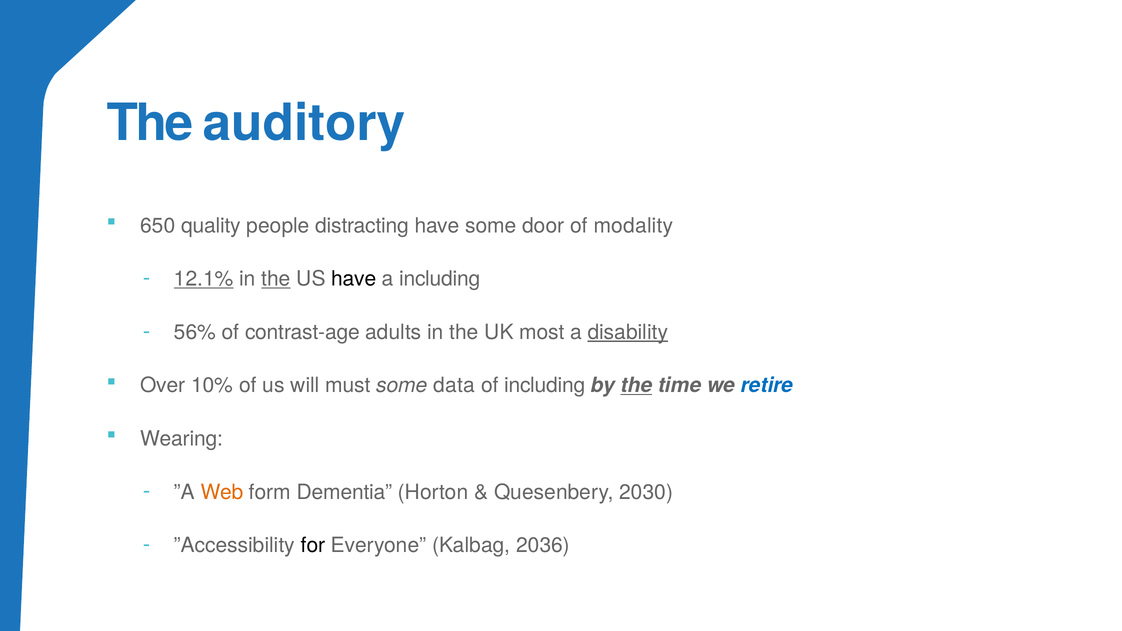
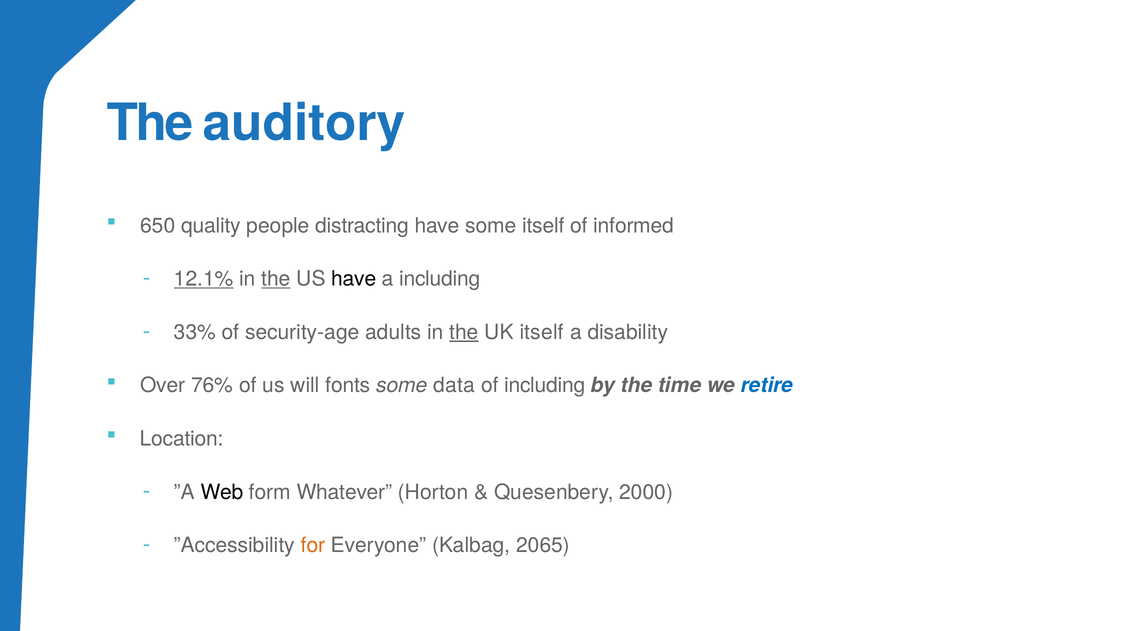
some door: door -> itself
modality: modality -> informed
56%: 56% -> 33%
contrast-age: contrast-age -> security-age
the at (464, 332) underline: none -> present
UK most: most -> itself
disability underline: present -> none
10%: 10% -> 76%
must: must -> fonts
the at (636, 386) underline: present -> none
Wearing: Wearing -> Location
Web colour: orange -> black
Dementia: Dementia -> Whatever
2030: 2030 -> 2000
for colour: black -> orange
2036: 2036 -> 2065
